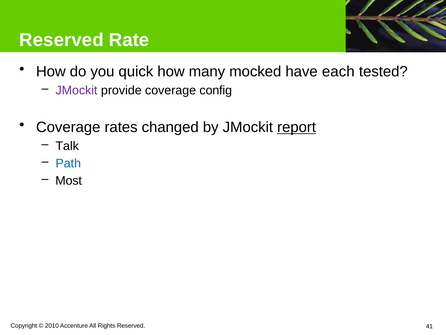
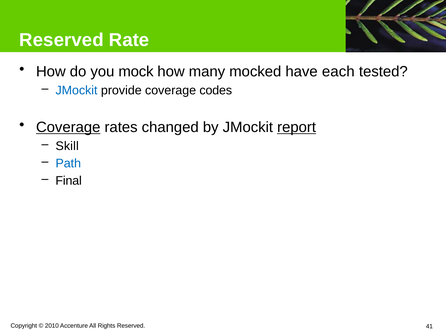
quick: quick -> mock
JMockit at (77, 90) colour: purple -> blue
config: config -> codes
Coverage at (68, 127) underline: none -> present
Talk: Talk -> Skill
Most: Most -> Final
